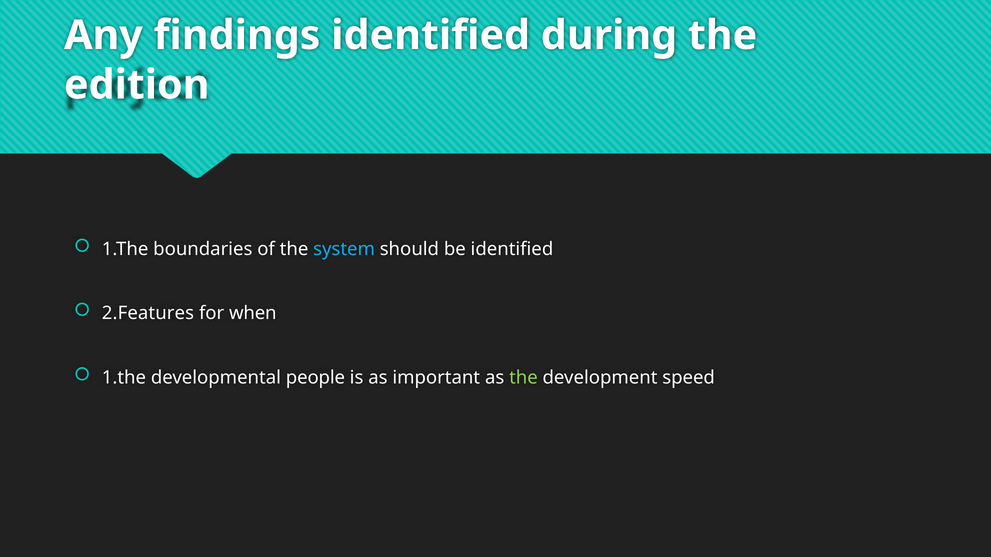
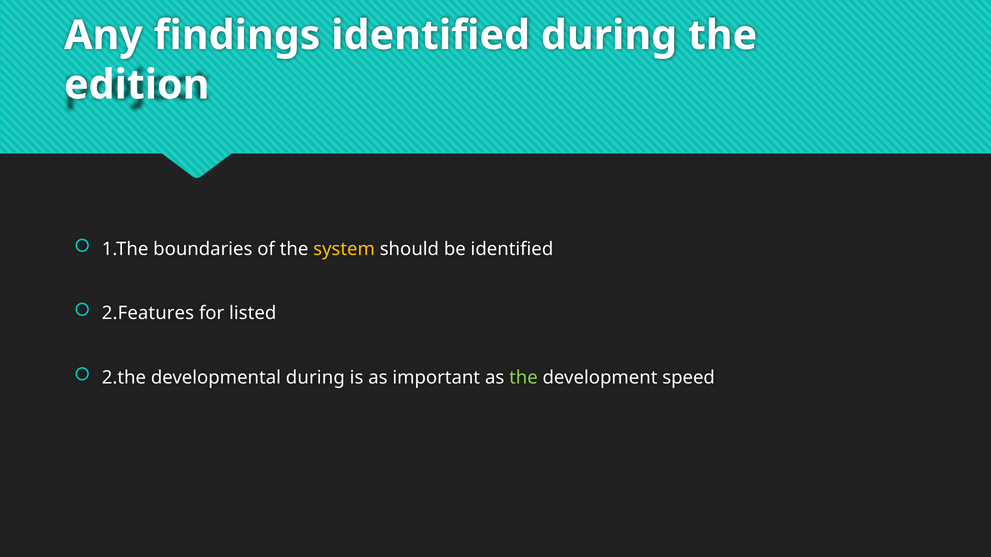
system colour: light blue -> yellow
when: when -> listed
1.the at (124, 378): 1.the -> 2.the
developmental people: people -> during
